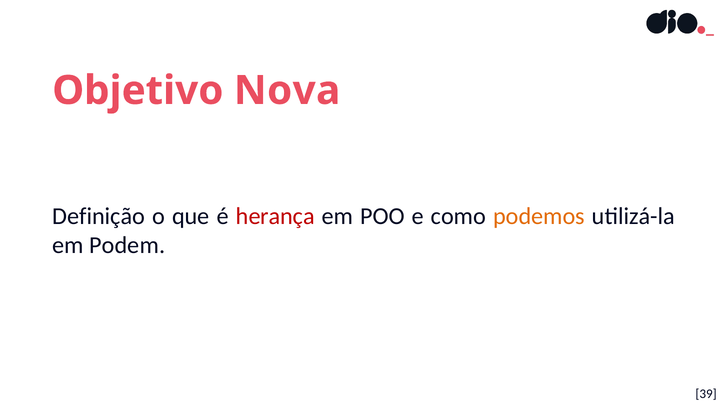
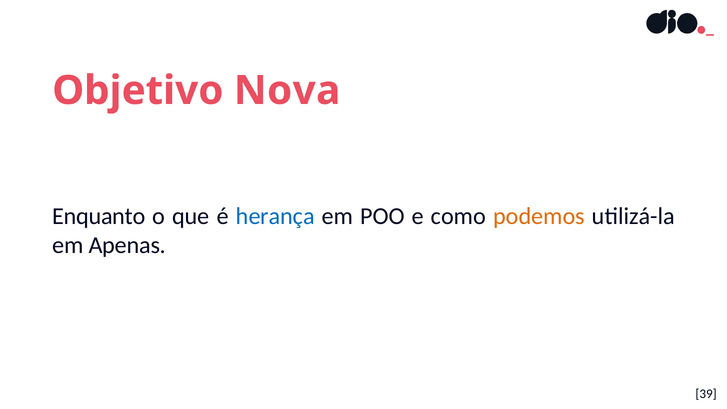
Definição: Definição -> Enquanto
herança colour: red -> blue
Podem: Podem -> Apenas
